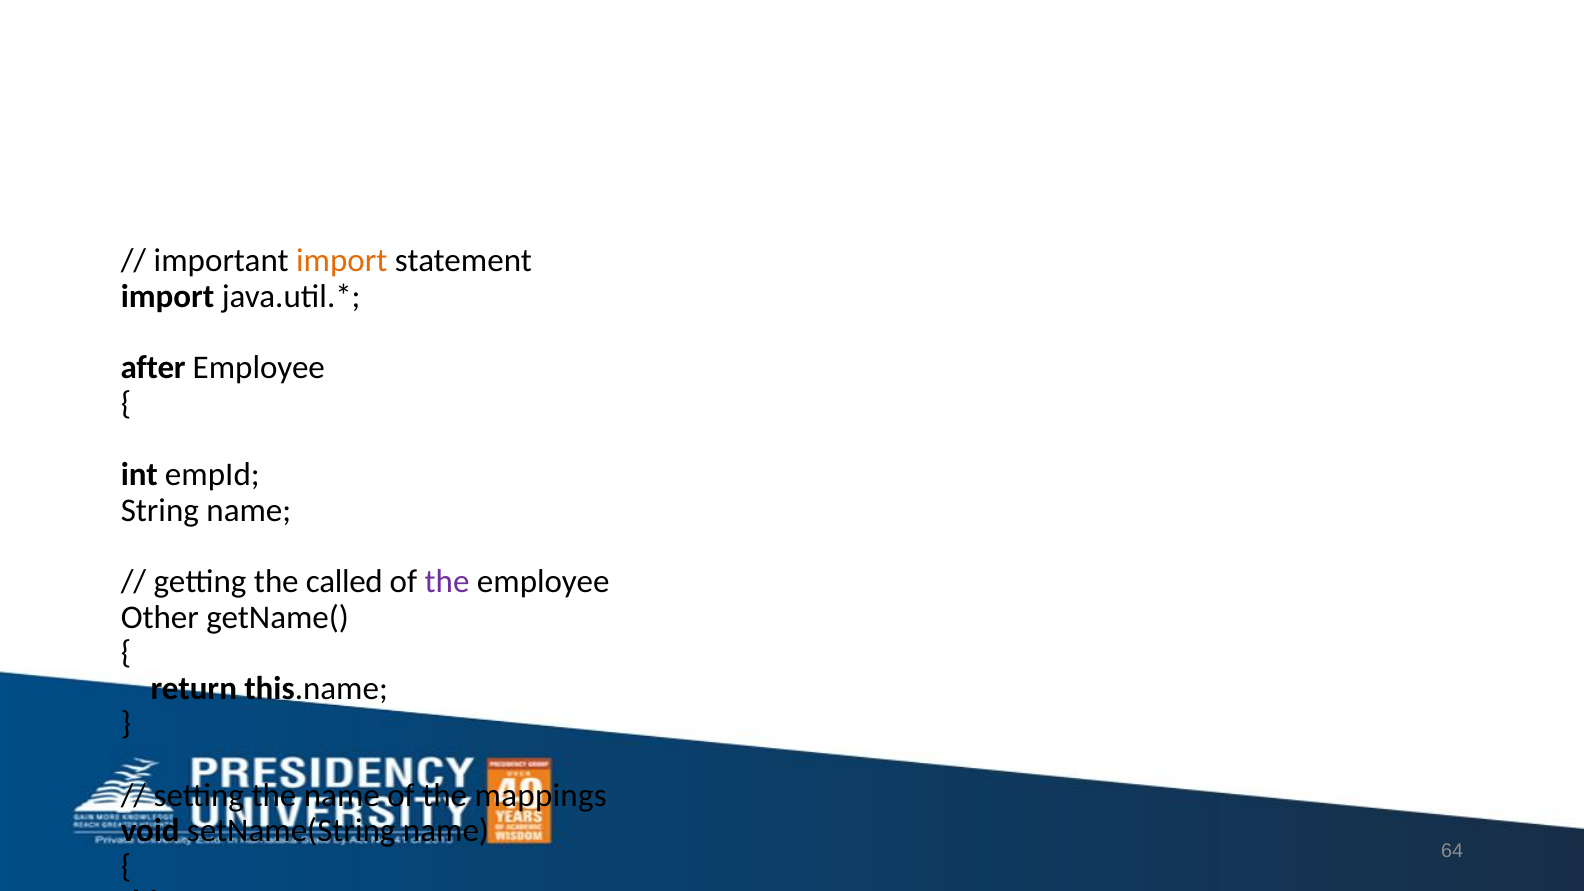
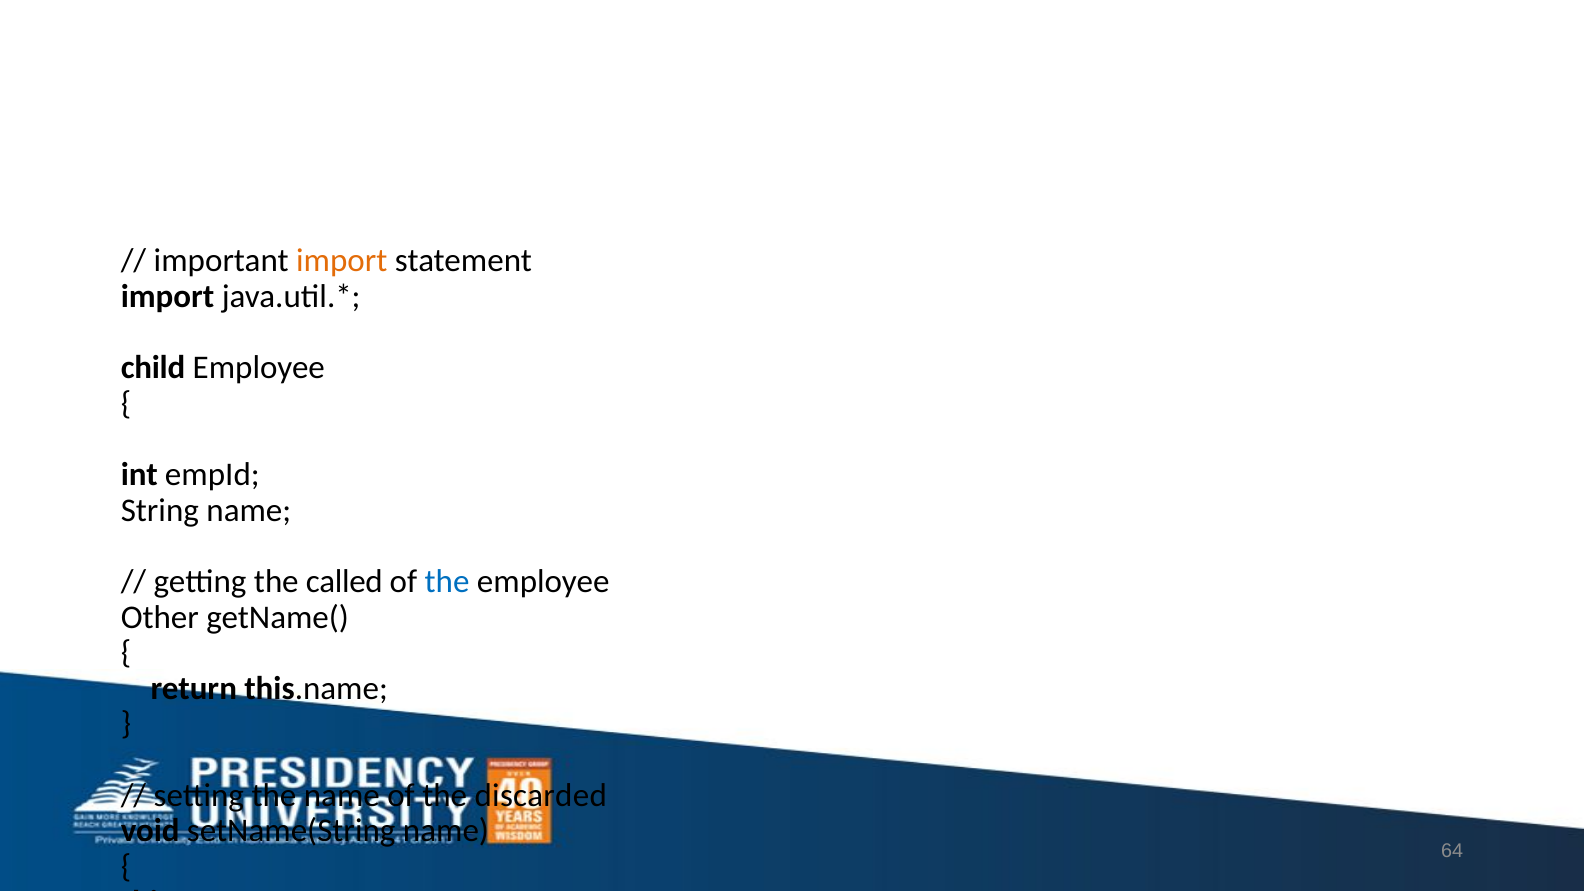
after: after -> child
the at (447, 582) colour: purple -> blue
mappings: mappings -> discarded
